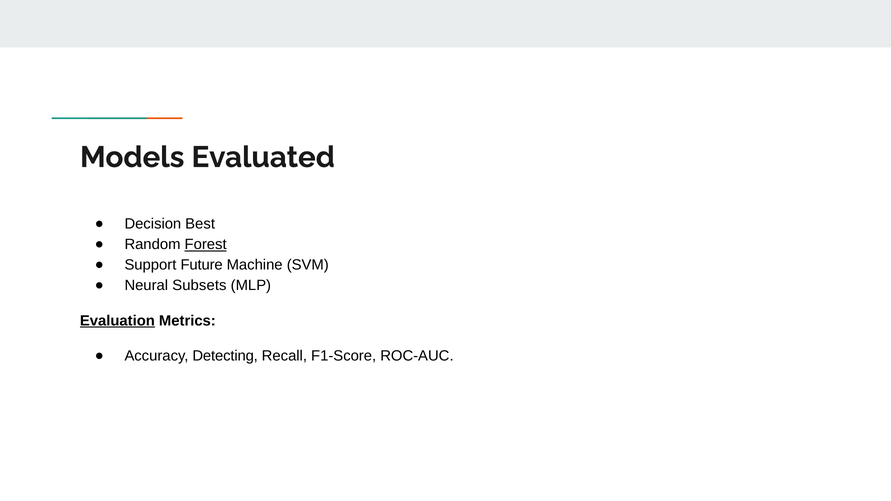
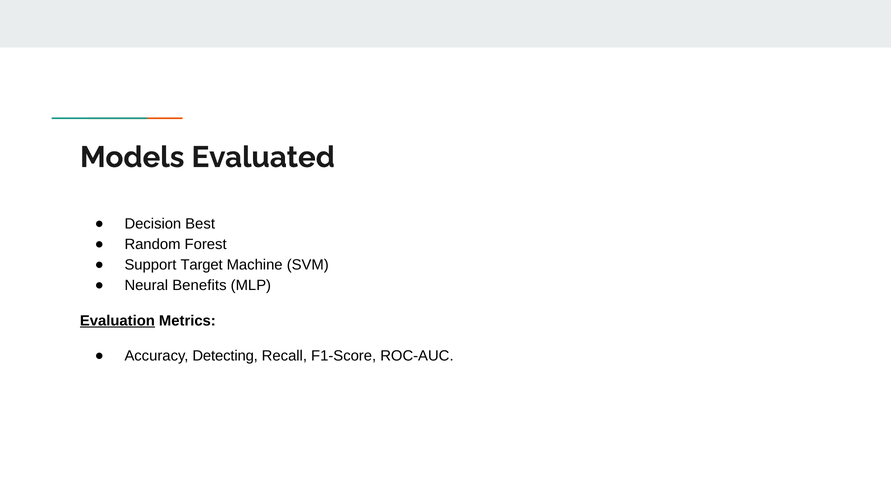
Forest underline: present -> none
Future: Future -> Target
Subsets: Subsets -> Benefits
